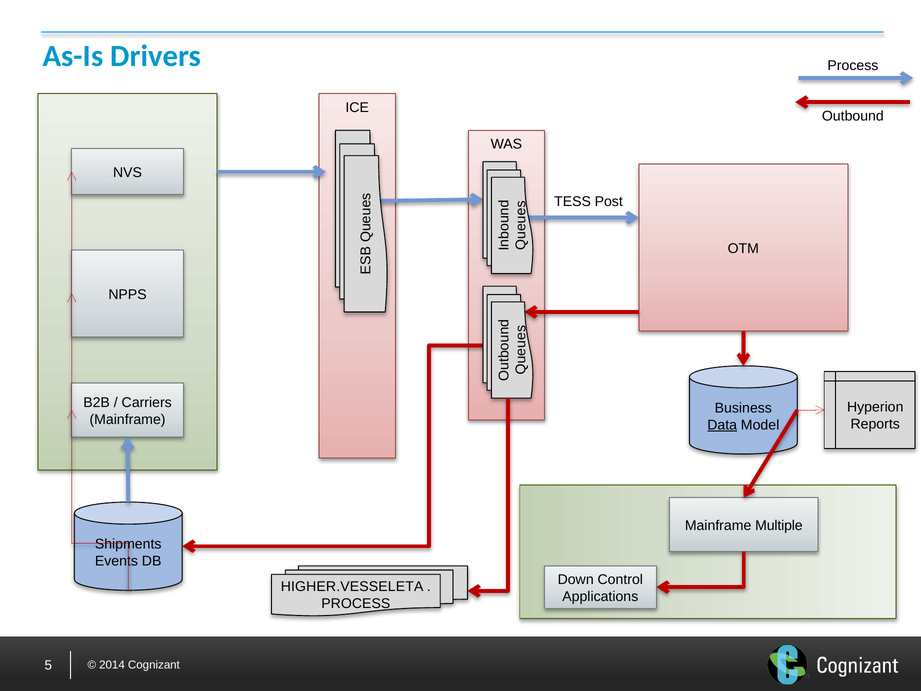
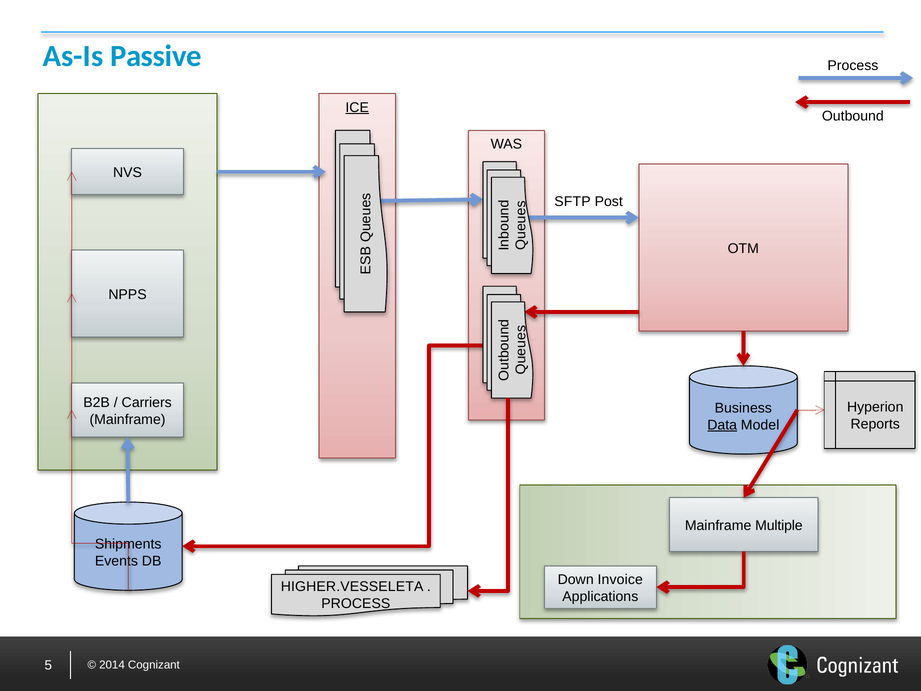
Drivers: Drivers -> Passive
ICE underline: none -> present
TESS: TESS -> SFTP
Control: Control -> Invoice
